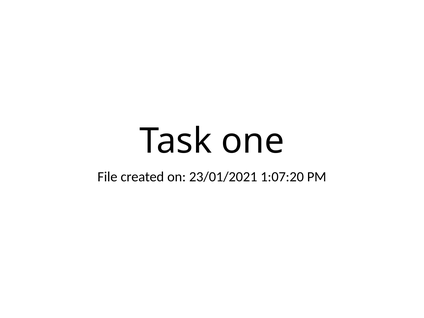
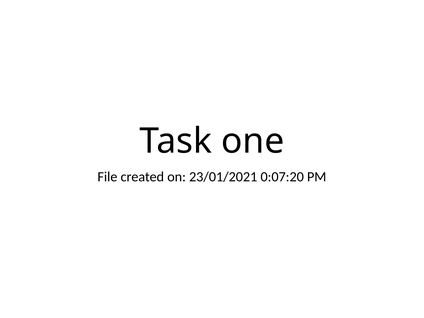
1:07:20: 1:07:20 -> 0:07:20
